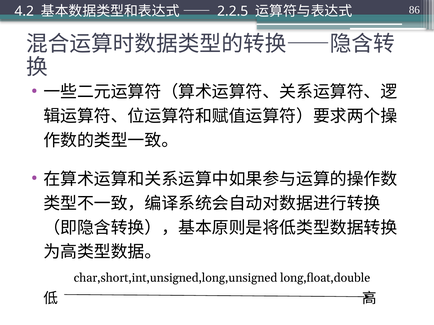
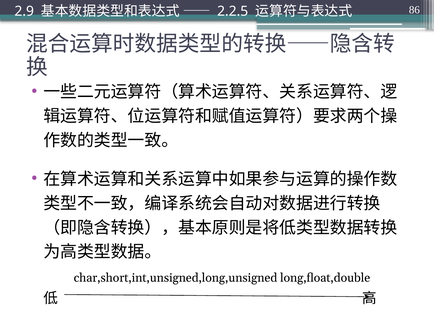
4.2: 4.2 -> 2.9
